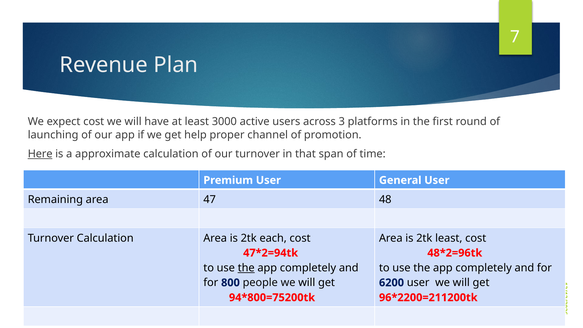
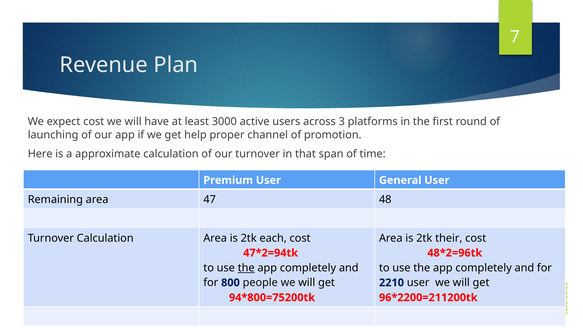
Here underline: present -> none
2tk least: least -> their
6200: 6200 -> 2210
